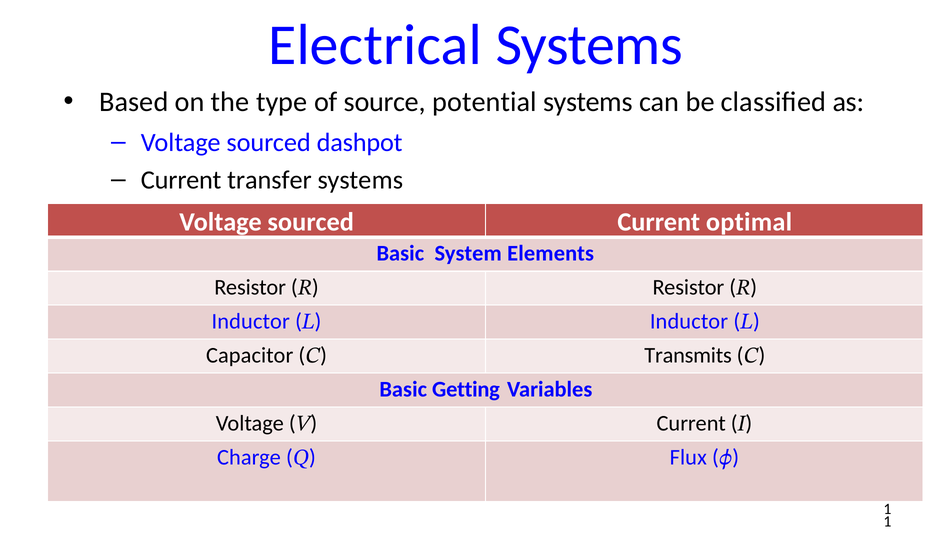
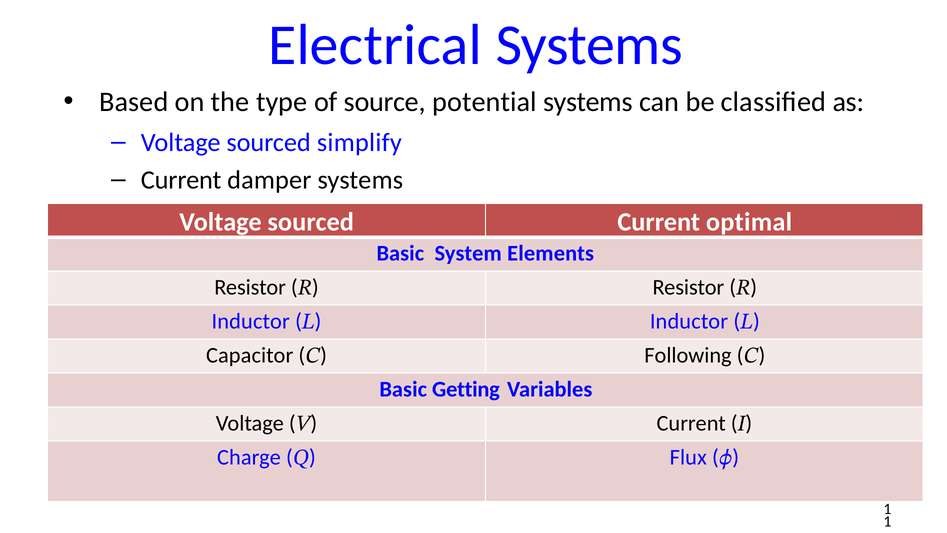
dashpot: dashpot -> simplify
transfer: transfer -> damper
Transmits: Transmits -> Following
